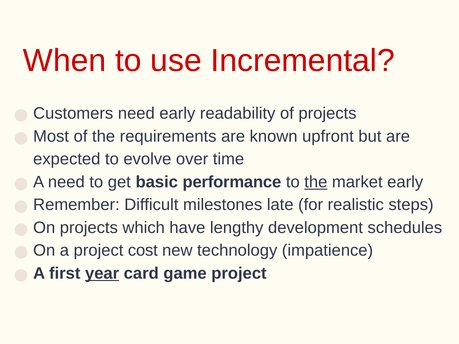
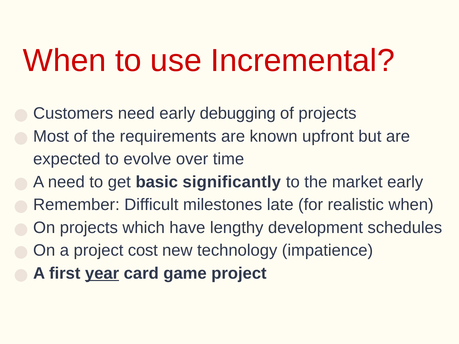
readability: readability -> debugging
performance: performance -> significantly
the at (316, 182) underline: present -> none
realistic steps: steps -> when
